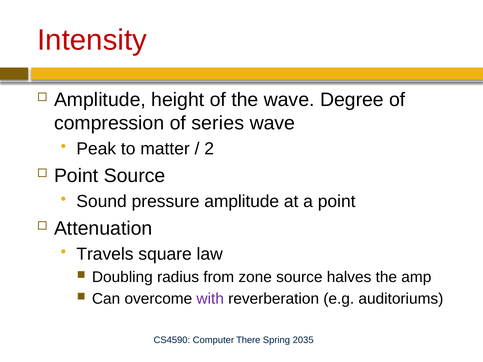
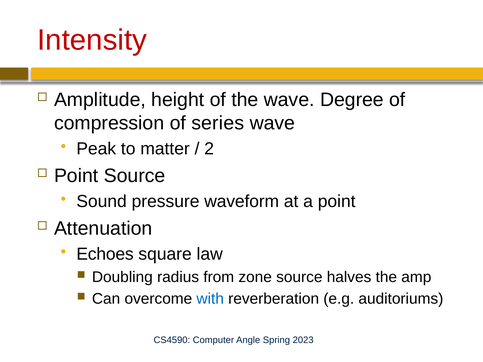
pressure amplitude: amplitude -> waveform
Travels: Travels -> Echoes
with colour: purple -> blue
There: There -> Angle
2035: 2035 -> 2023
